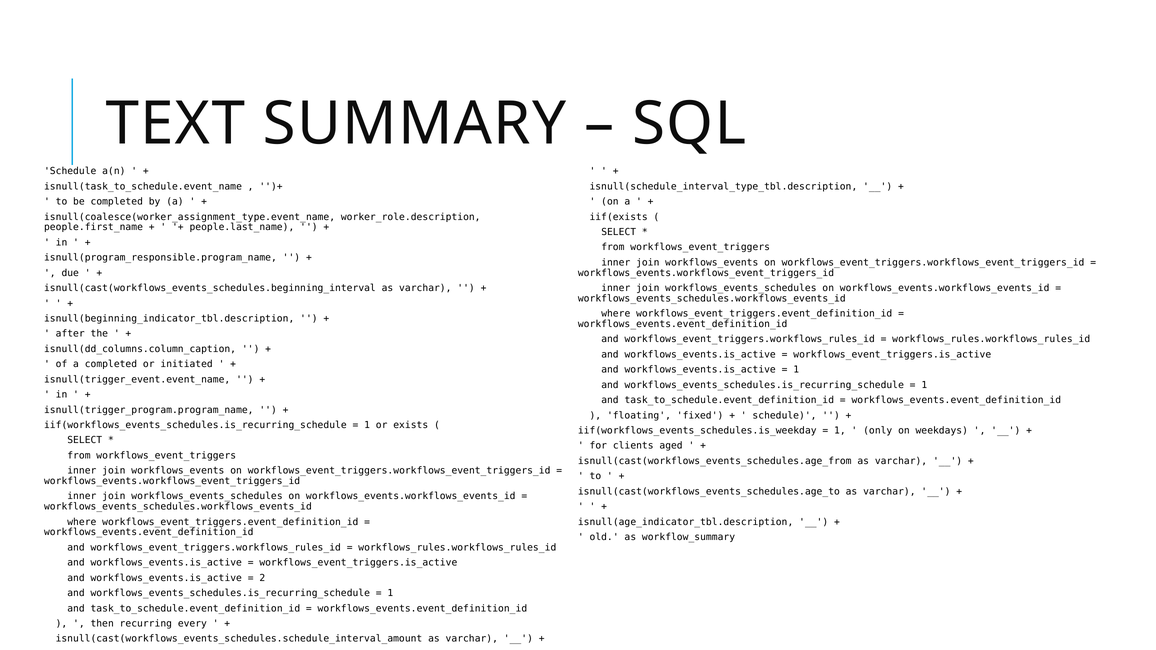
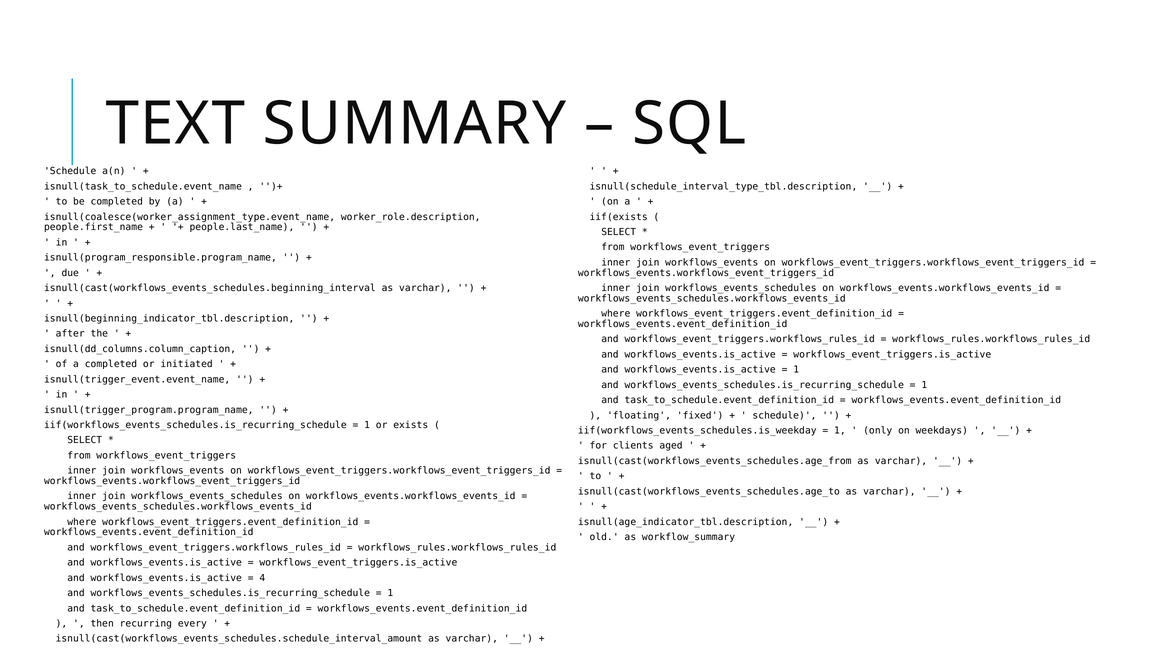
2: 2 -> 4
